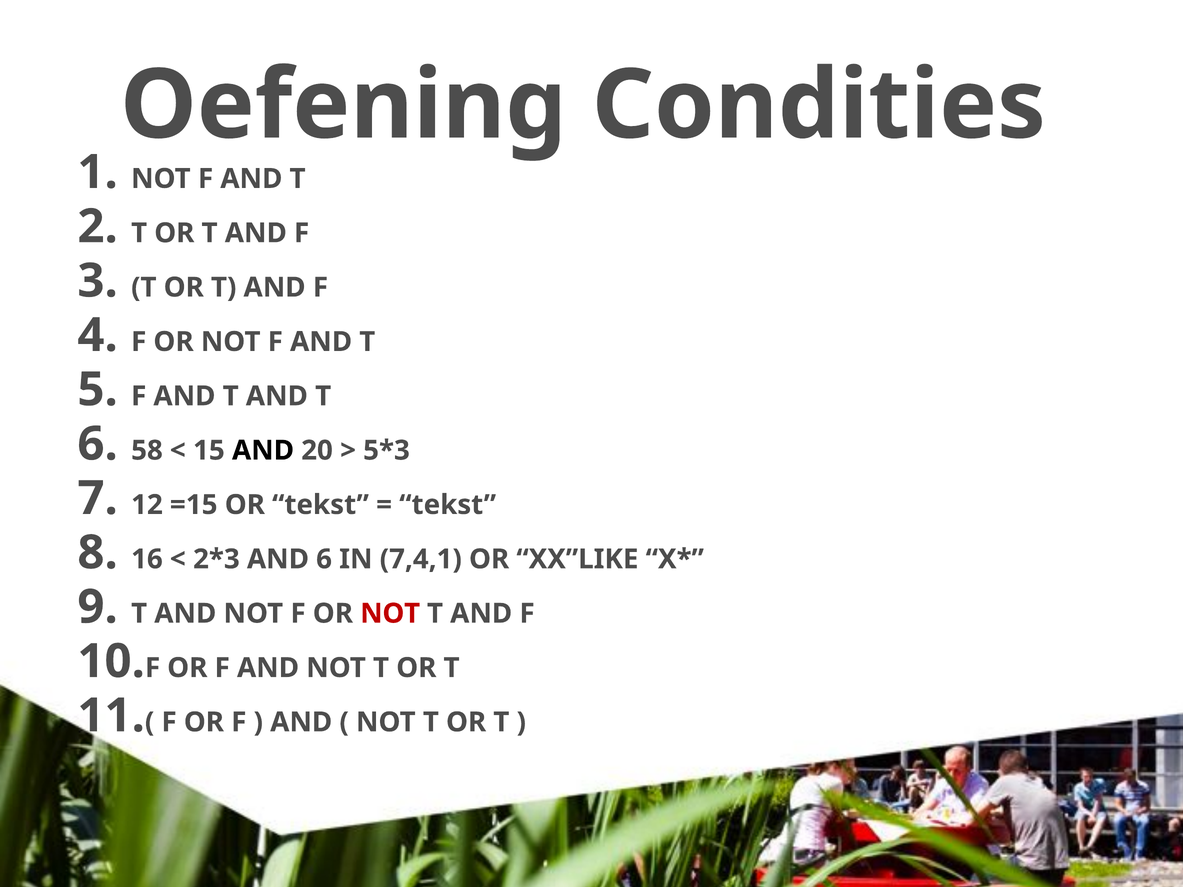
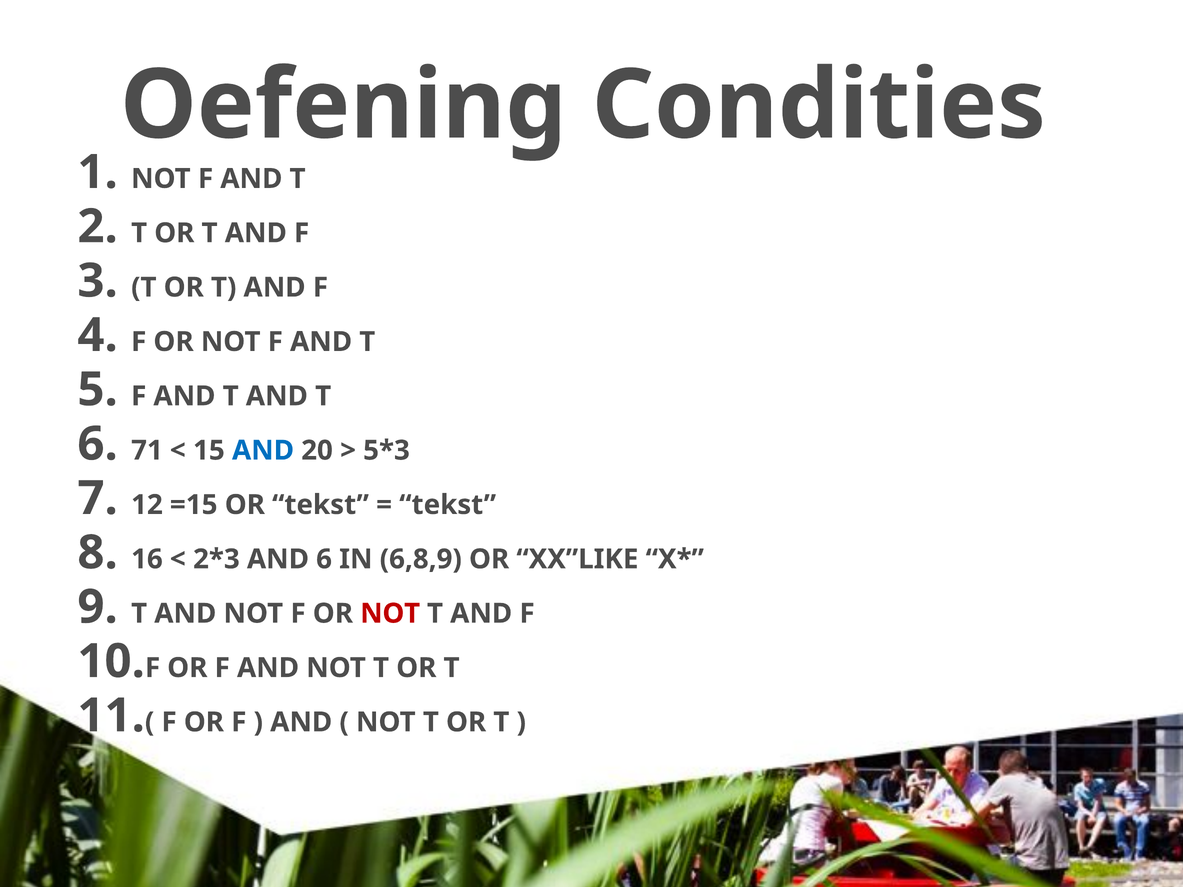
58: 58 -> 71
AND at (263, 451) colour: black -> blue
7,4,1: 7,4,1 -> 6,8,9
